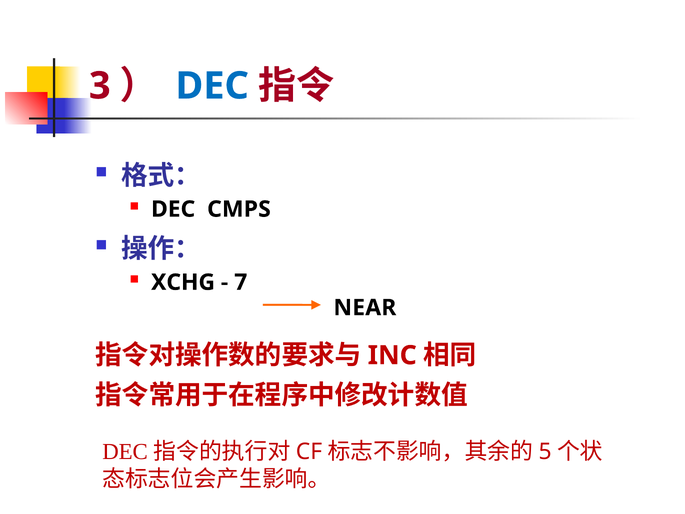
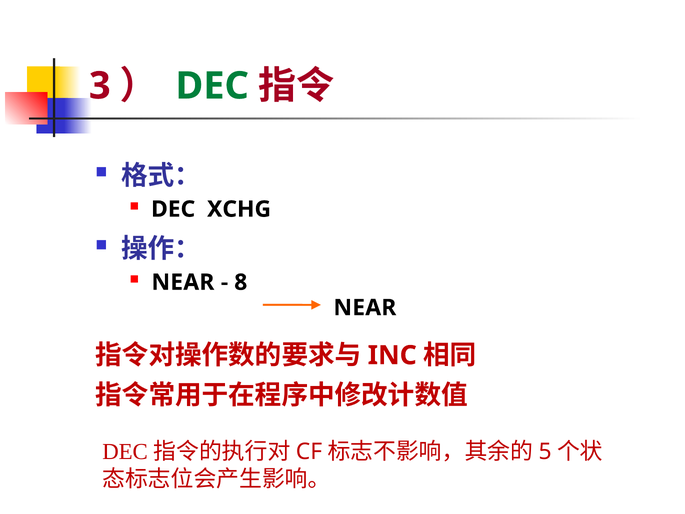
DEC at (212, 86) colour: blue -> green
CMPS: CMPS -> XCHG
XCHG at (183, 282): XCHG -> NEAR
7: 7 -> 8
